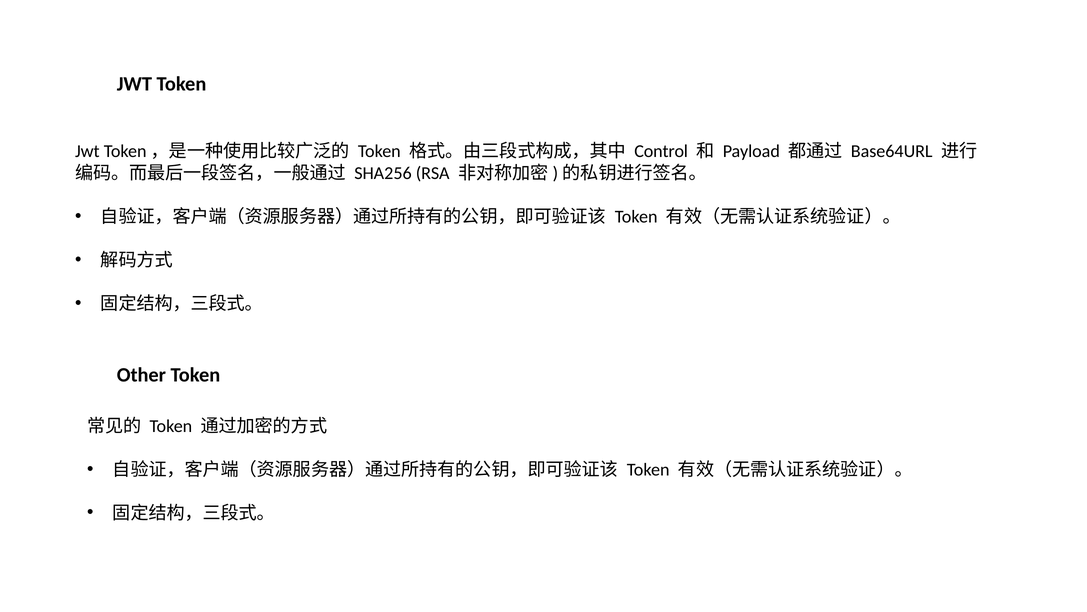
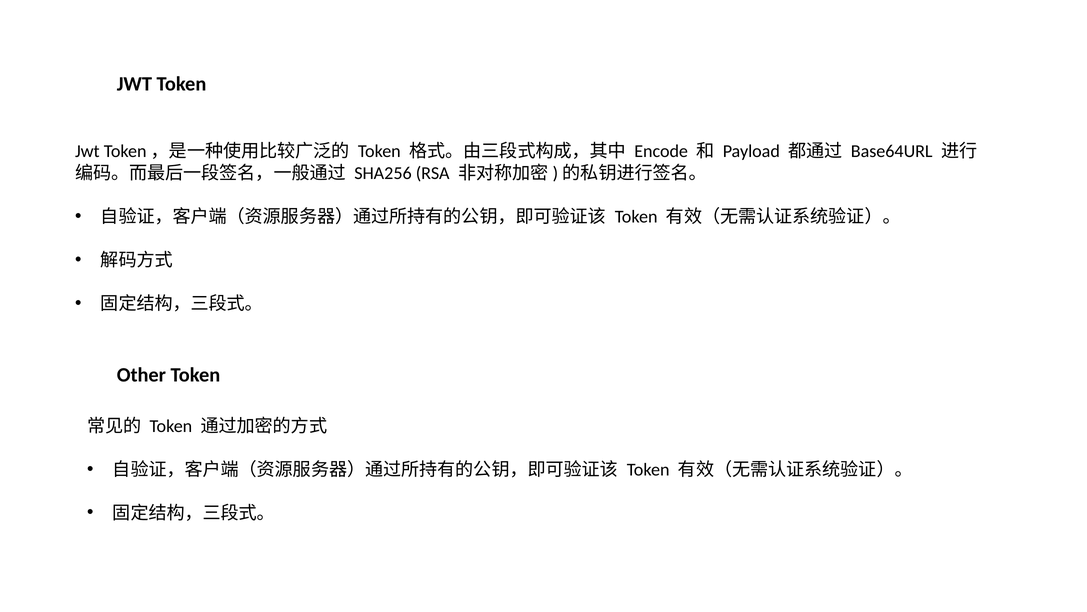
Control: Control -> Encode
